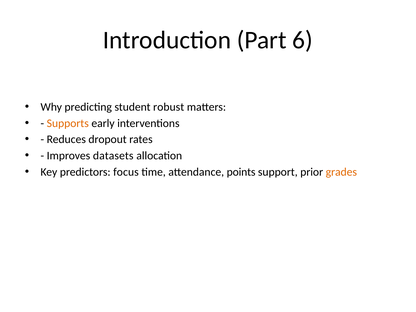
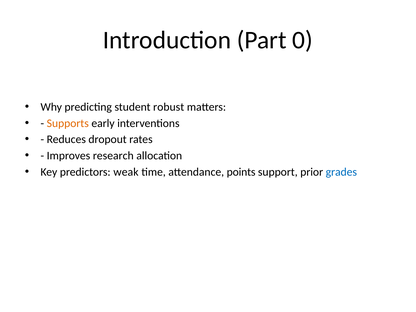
6: 6 -> 0
datasets: datasets -> research
focus: focus -> weak
grades colour: orange -> blue
